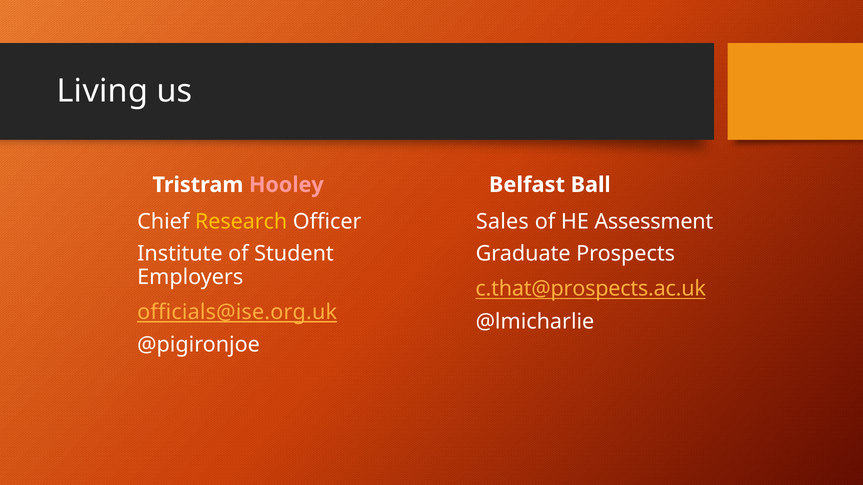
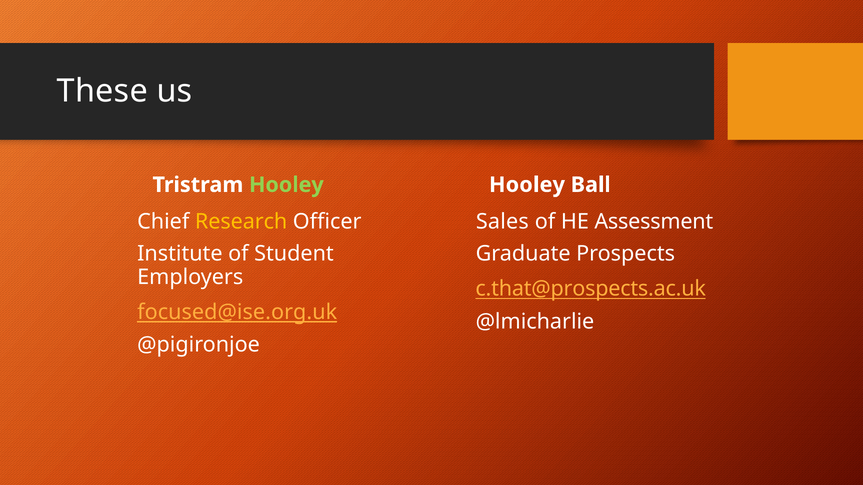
Living: Living -> These
Belfast at (527, 185): Belfast -> Hooley
Hooley at (286, 185) colour: pink -> light green
officials@ise.org.uk: officials@ise.org.uk -> focused@ise.org.uk
